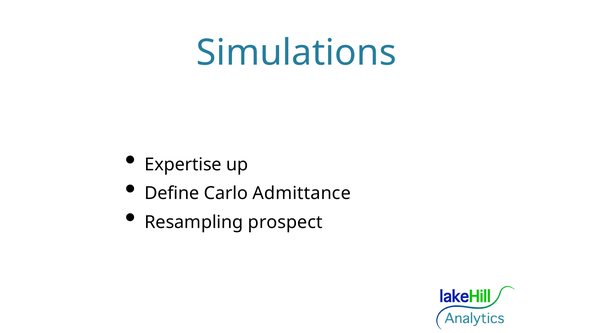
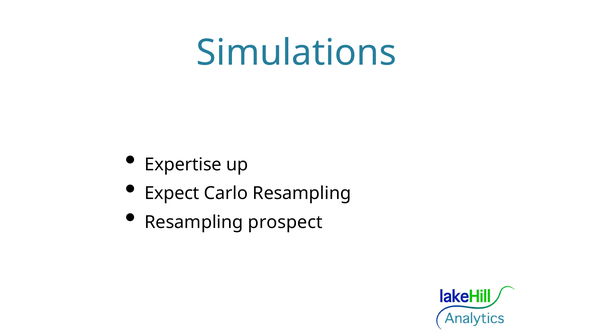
Define: Define -> Expect
Carlo Admittance: Admittance -> Resampling
